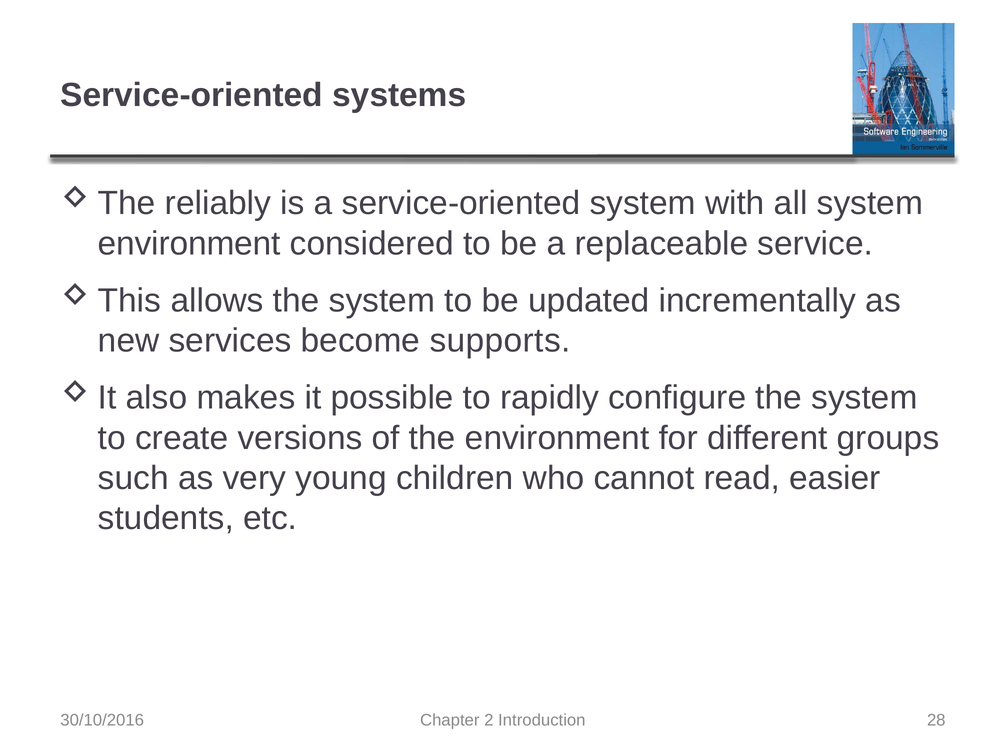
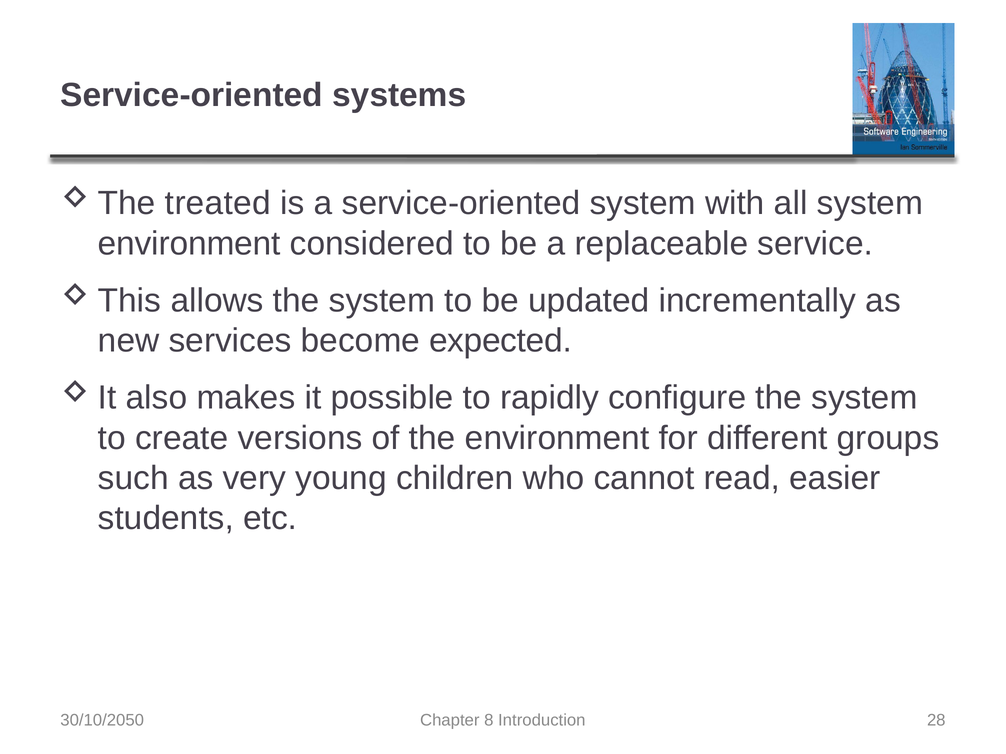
reliably: reliably -> treated
supports: supports -> expected
30/10/2016: 30/10/2016 -> 30/10/2050
2: 2 -> 8
